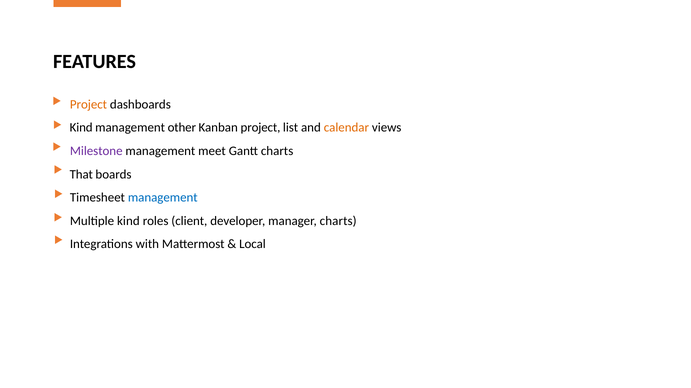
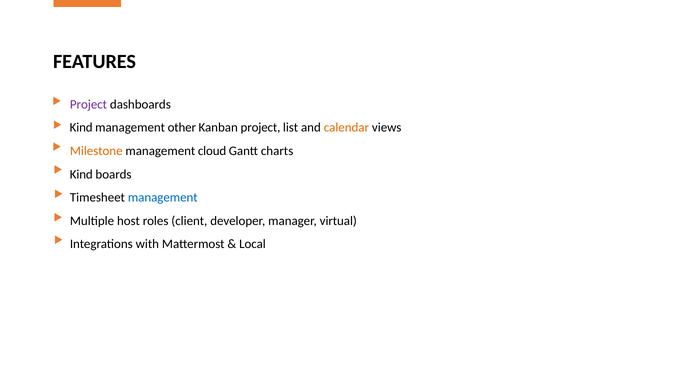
Project at (88, 105) colour: orange -> purple
Milestone colour: purple -> orange
meet: meet -> cloud
That at (81, 175): That -> Kind
Multiple kind: kind -> host
manager charts: charts -> virtual
